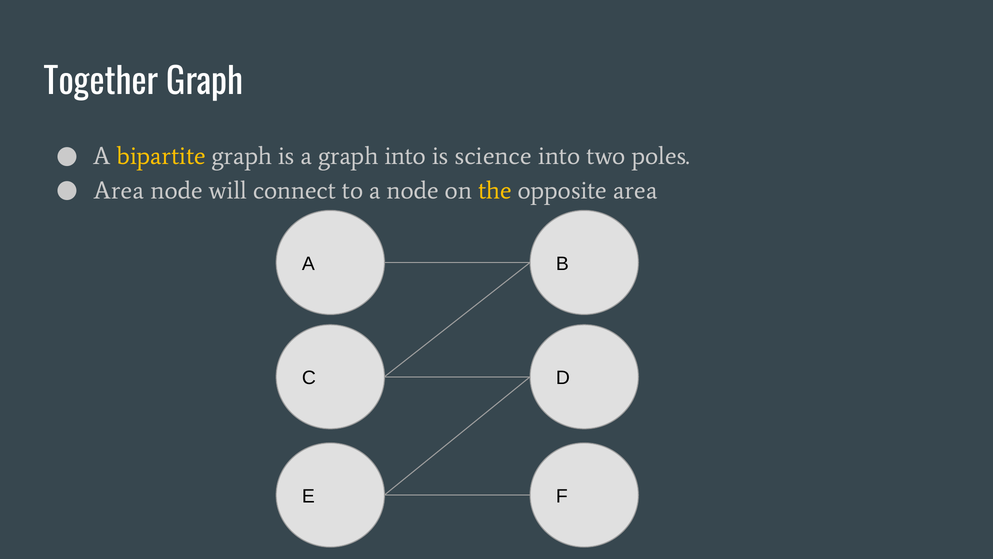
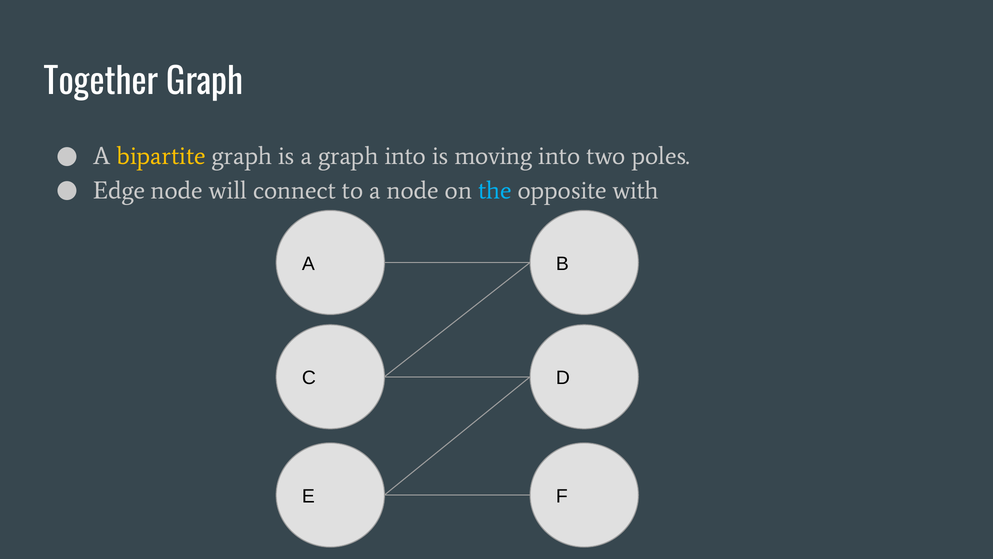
science: science -> moving
Area at (119, 190): Area -> Edge
the colour: yellow -> light blue
opposite area: area -> with
